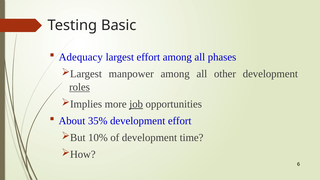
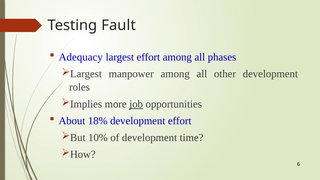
Basic: Basic -> Fault
roles underline: present -> none
35%: 35% -> 18%
